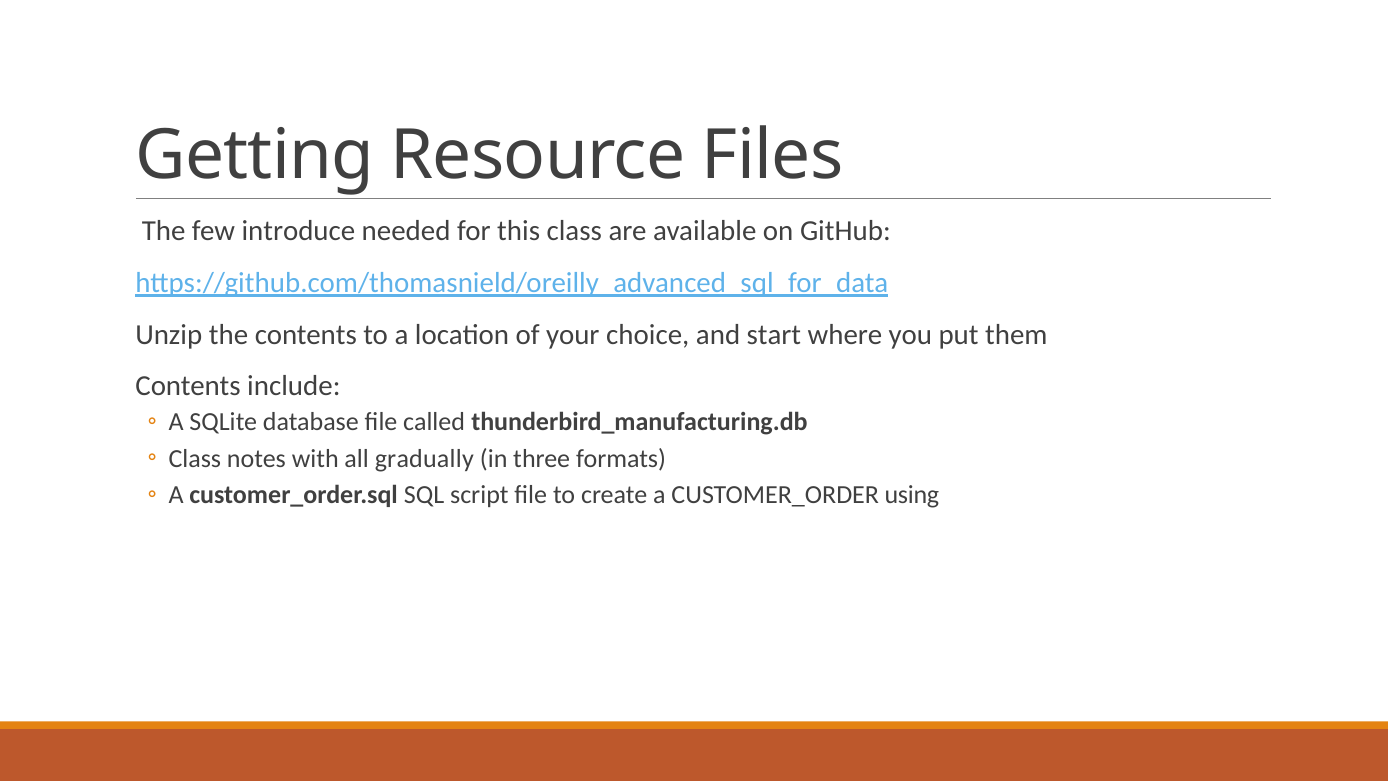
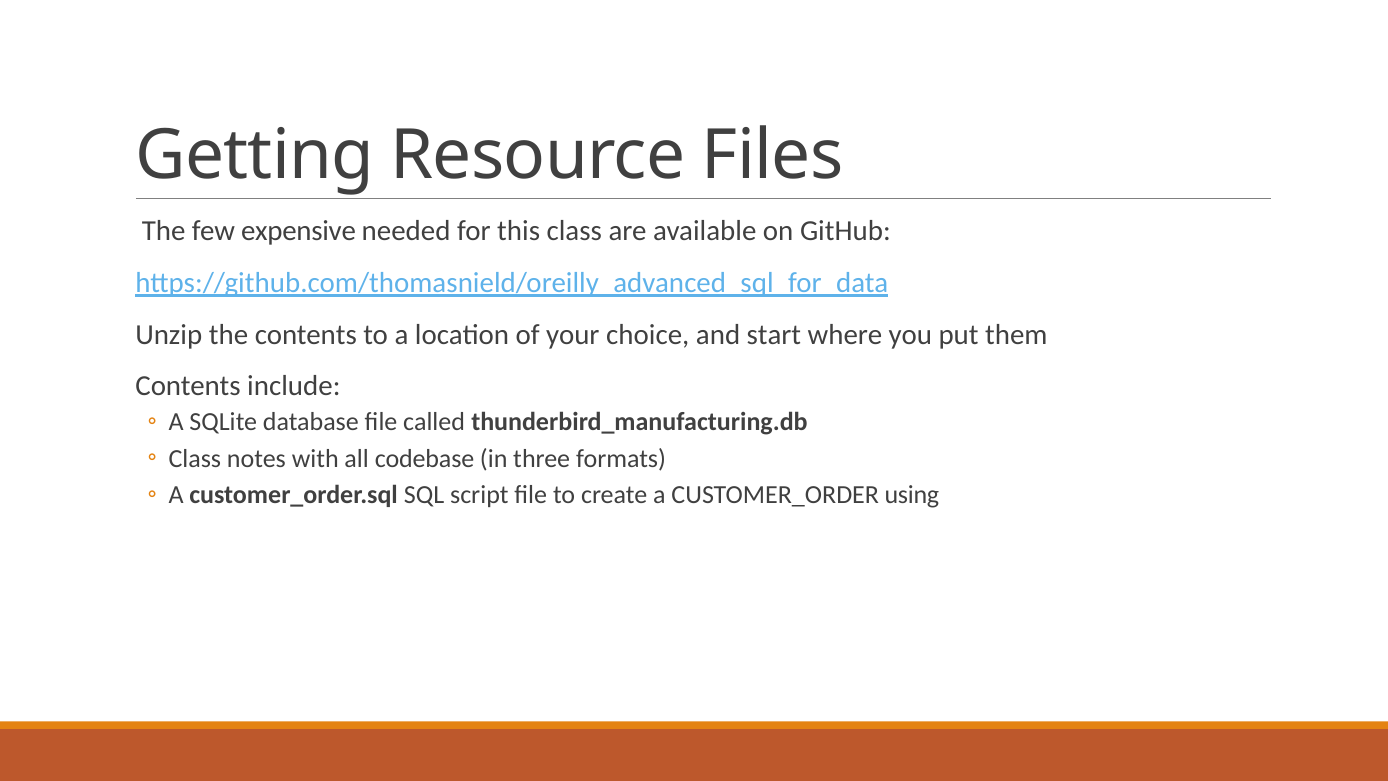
introduce: introduce -> expensive
gradually: gradually -> codebase
